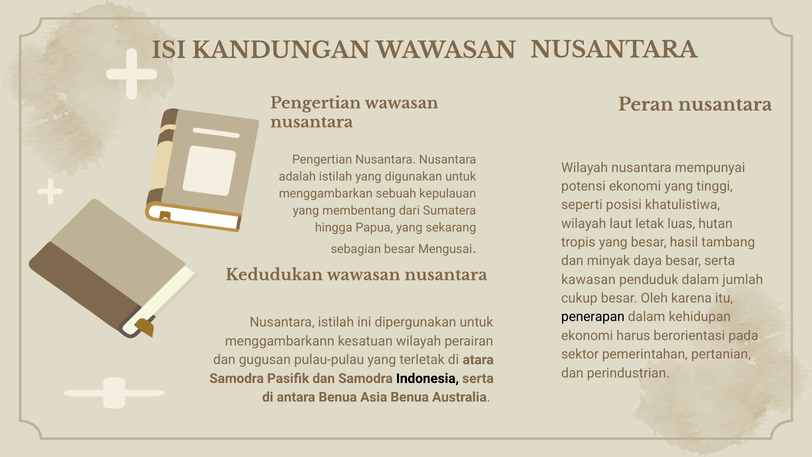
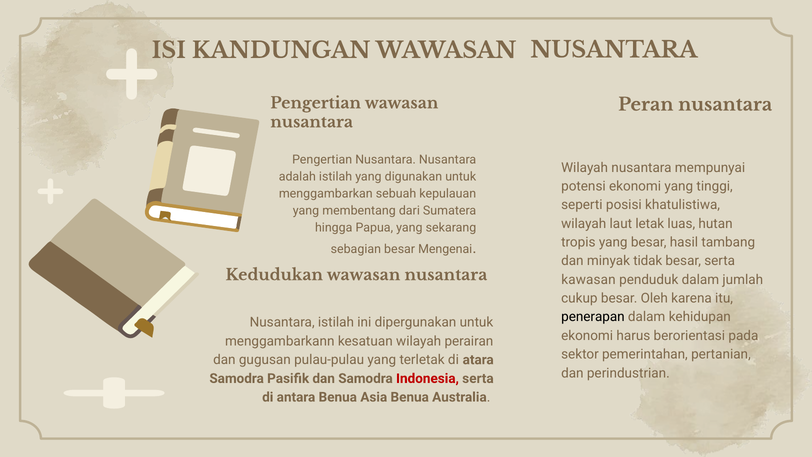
Mengusai: Mengusai -> Mengenai
daya: daya -> tidak
Indonesia colour: black -> red
